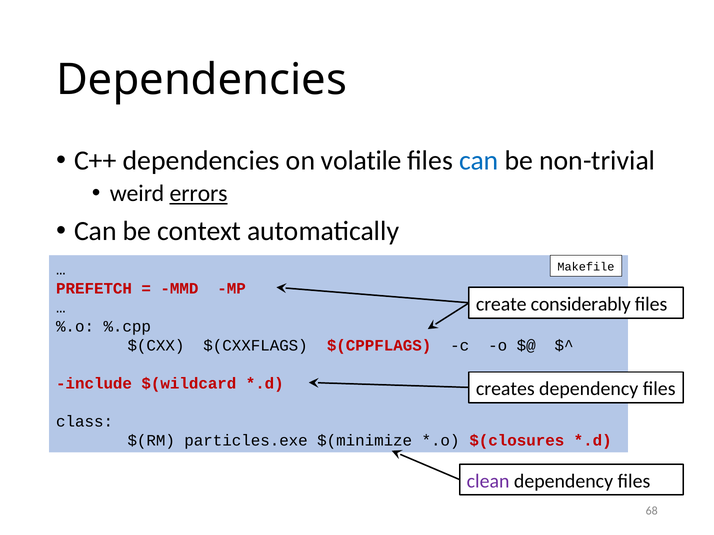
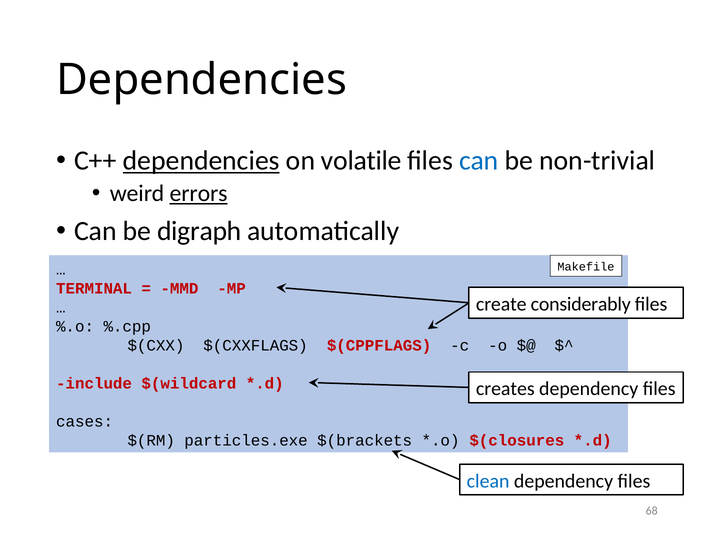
dependencies at (201, 161) underline: none -> present
context: context -> digraph
PREFETCH: PREFETCH -> TERMINAL
class: class -> cases
$(minimize: $(minimize -> $(brackets
clean colour: purple -> blue
